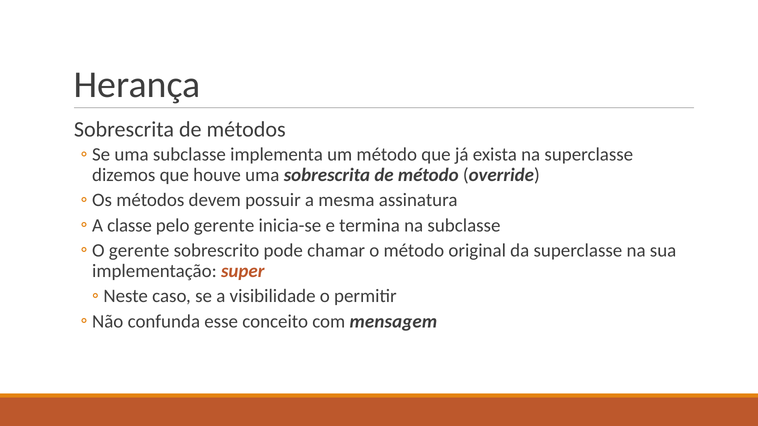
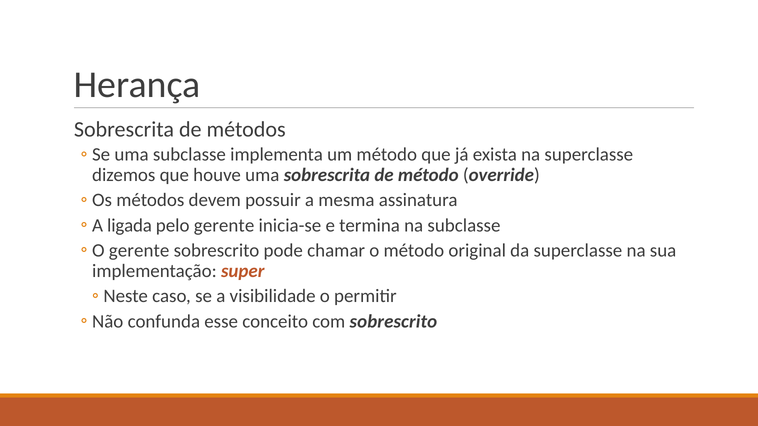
classe: classe -> ligada
com mensagem: mensagem -> sobrescrito
